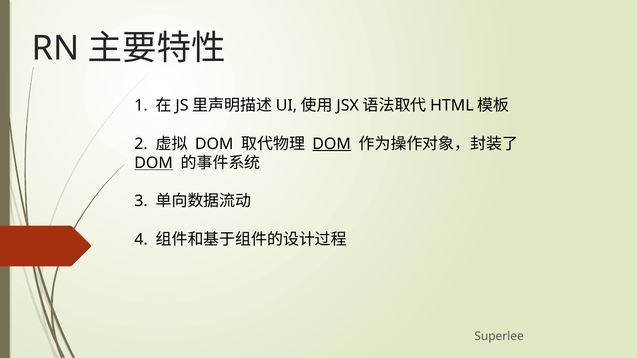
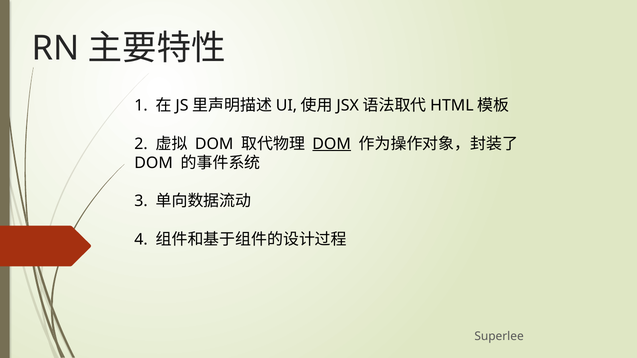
DOM at (154, 163) underline: present -> none
